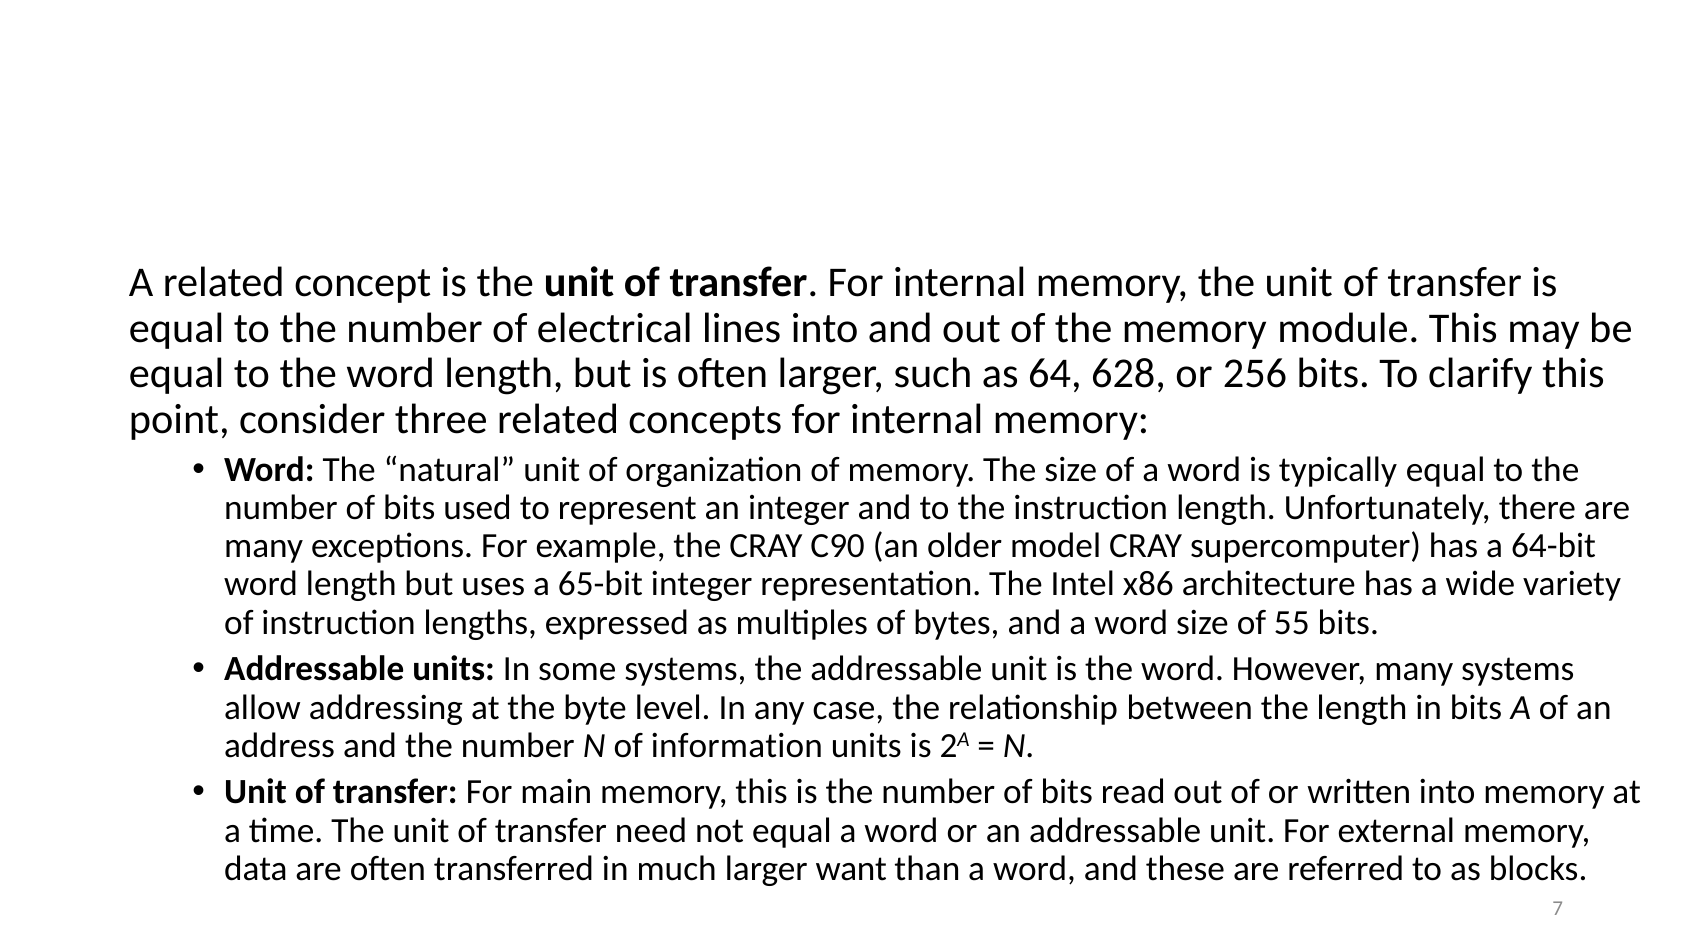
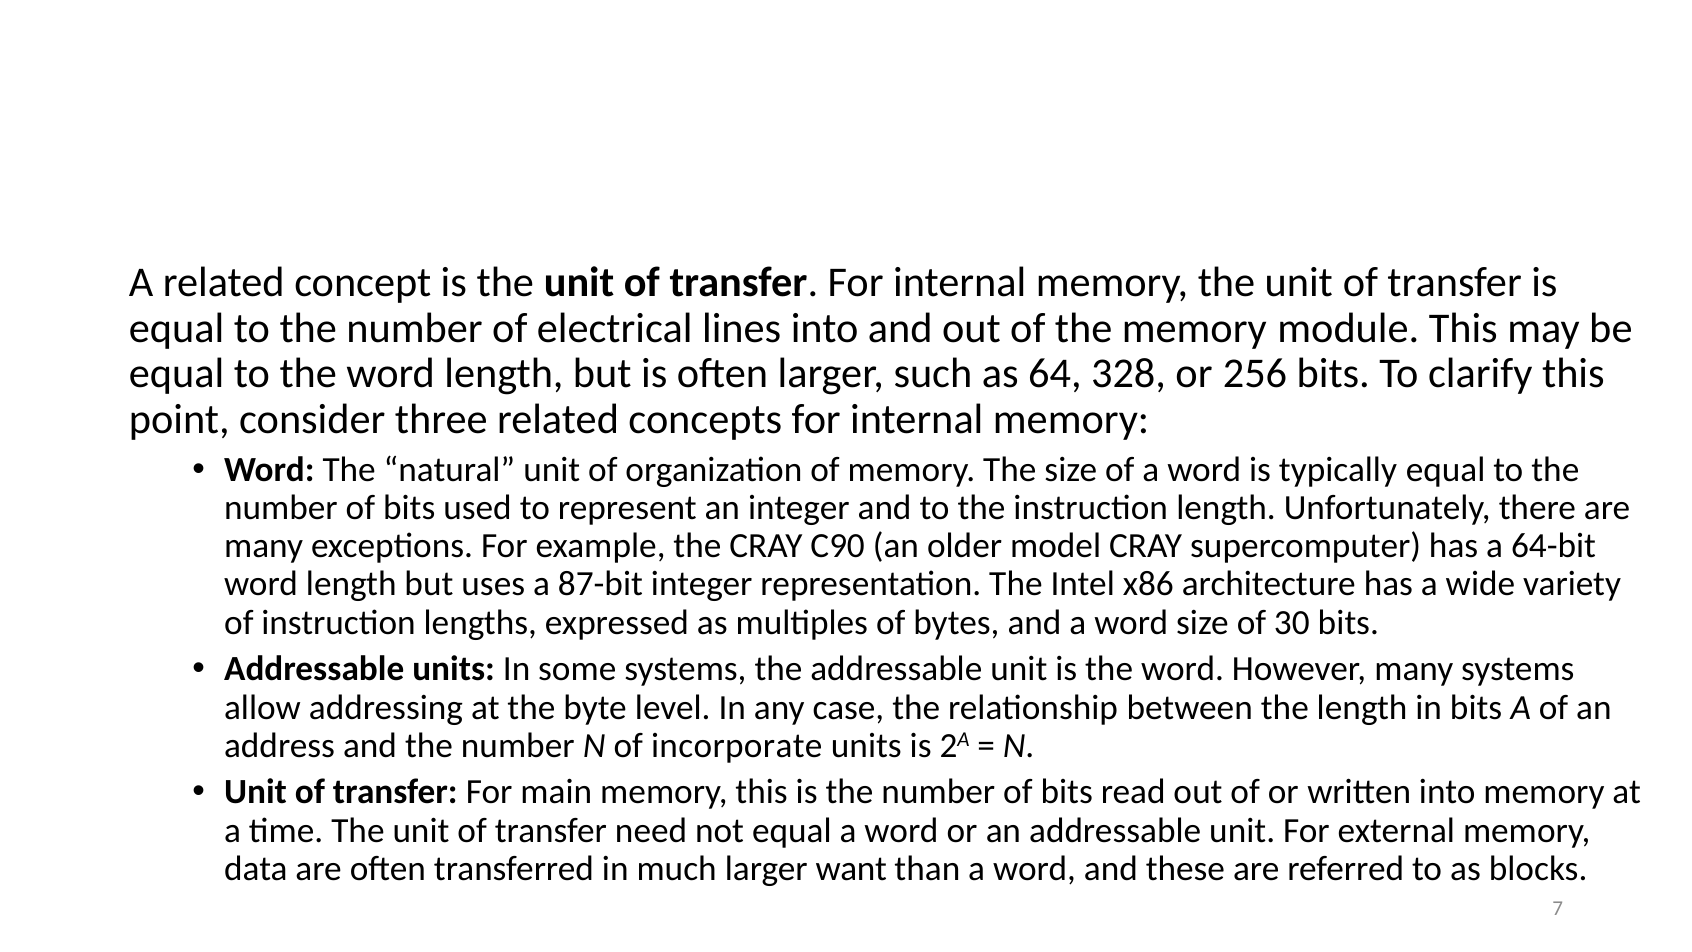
628: 628 -> 328
65-bit: 65-bit -> 87-bit
55: 55 -> 30
information: information -> incorporate
